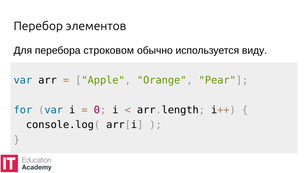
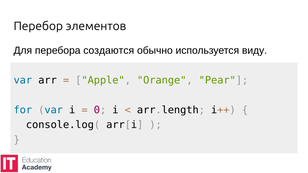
строковом: строковом -> создаются
